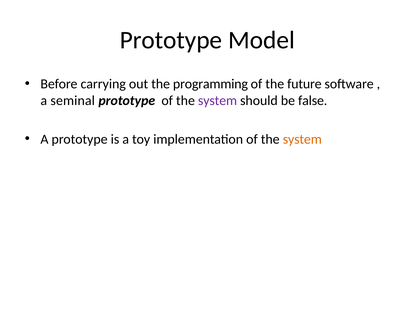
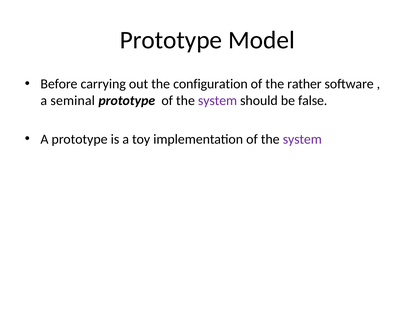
programming: programming -> configuration
future: future -> rather
system at (302, 139) colour: orange -> purple
